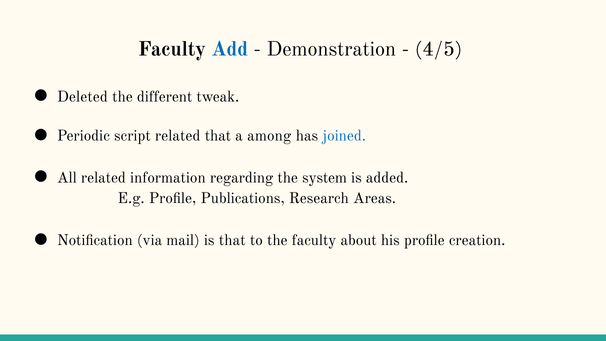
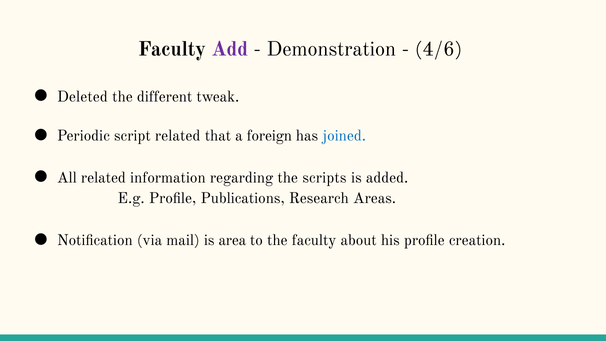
Add colour: blue -> purple
4/5: 4/5 -> 4/6
among: among -> foreign
system: system -> scripts
is that: that -> area
